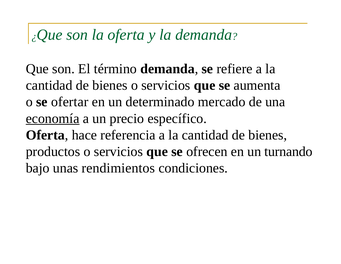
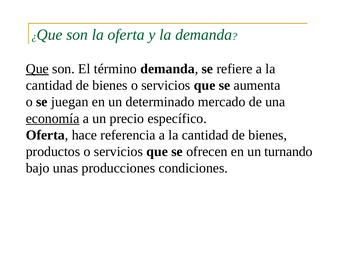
Que at (37, 69) underline: none -> present
ofertar: ofertar -> juegan
rendimientos: rendimientos -> producciones
